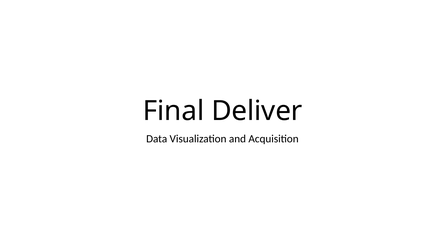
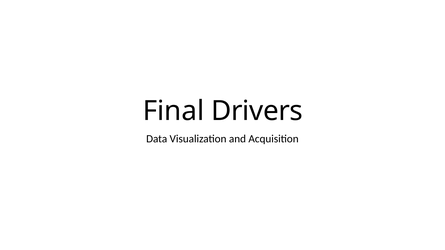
Deliver: Deliver -> Drivers
